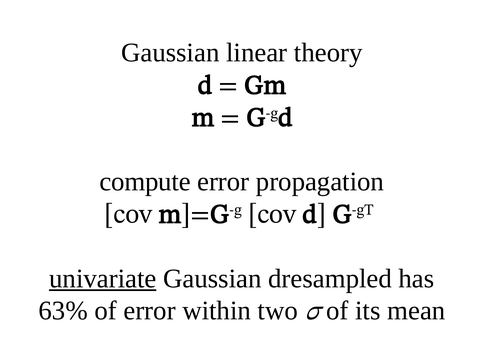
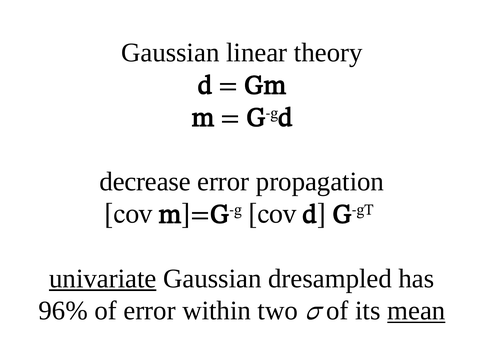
compute: compute -> decrease
63%: 63% -> 96%
mean underline: none -> present
